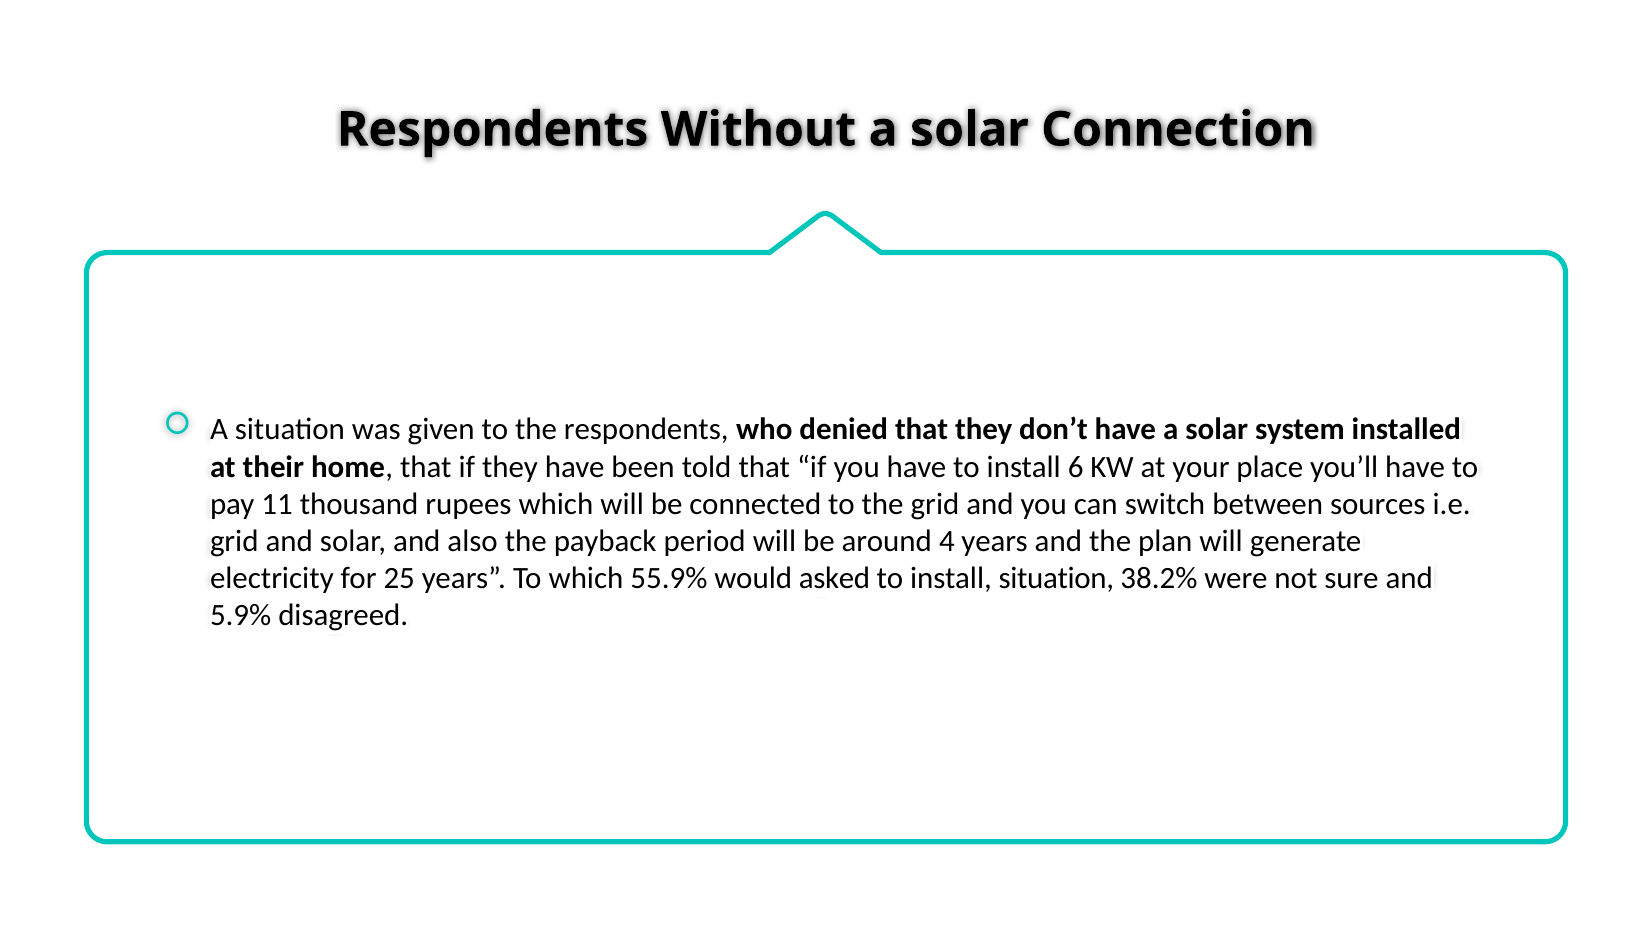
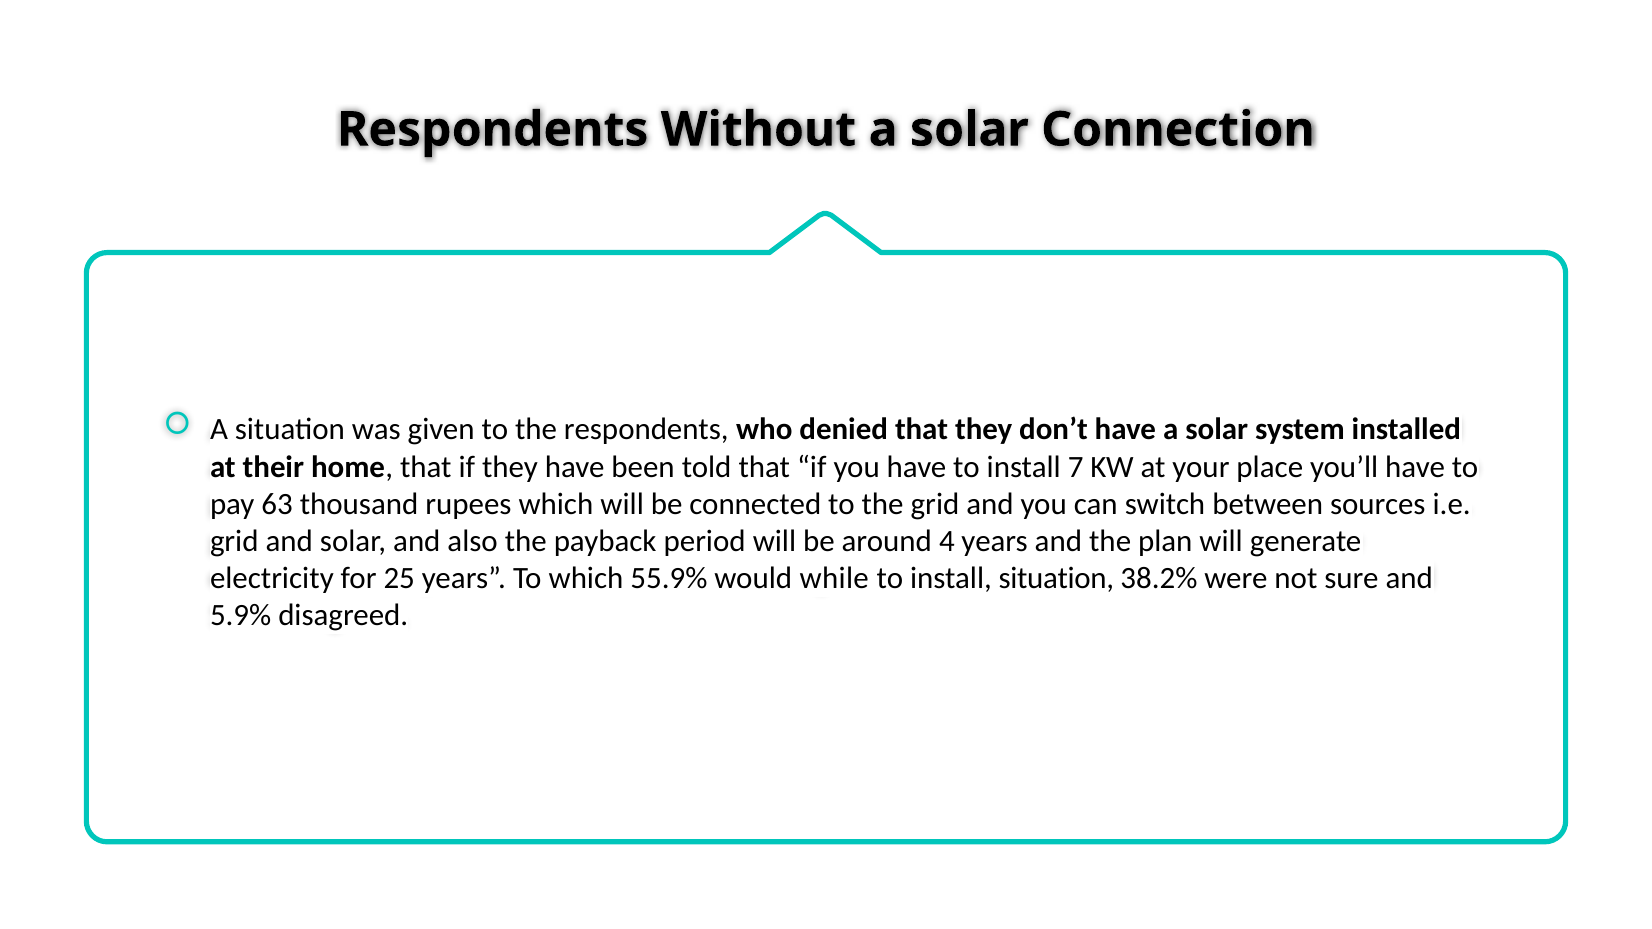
6: 6 -> 7
11: 11 -> 63
asked: asked -> while
